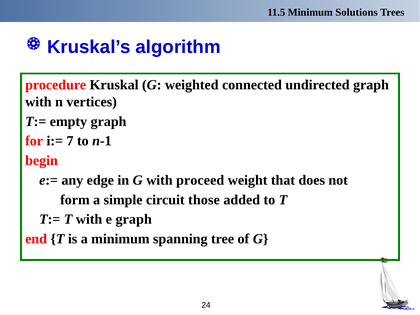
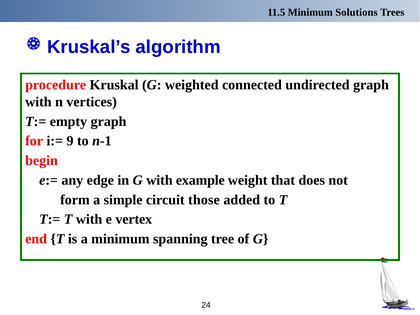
7: 7 -> 9
proceed: proceed -> example
e graph: graph -> vertex
